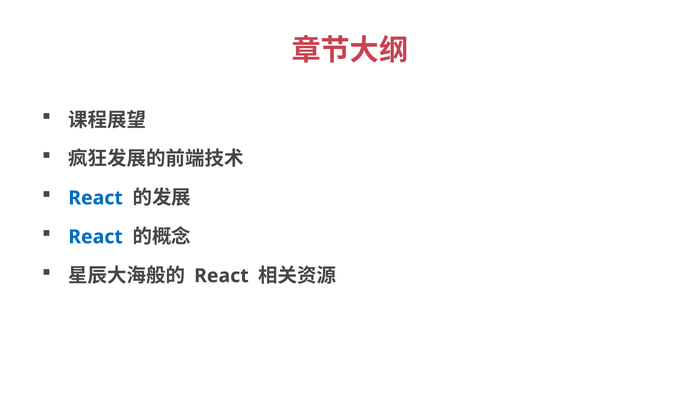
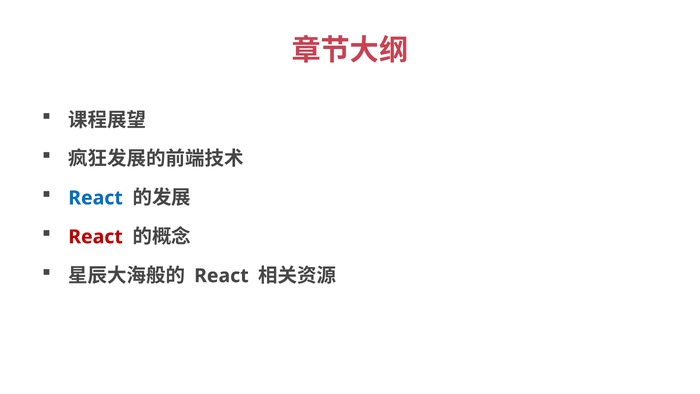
React at (96, 237) colour: blue -> red
